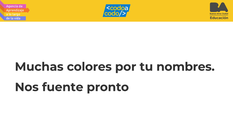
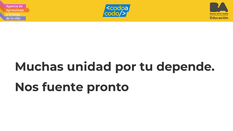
colores: colores -> unidad
nombres: nombres -> depende
